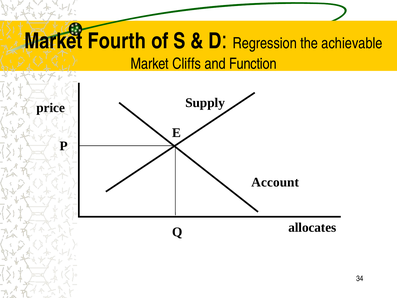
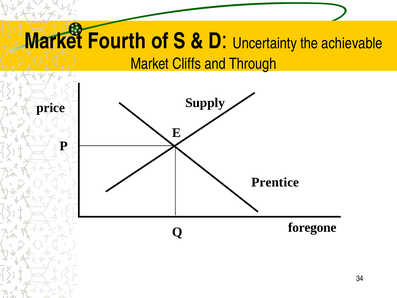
Regression: Regression -> Uncertainty
Function: Function -> Through
Account: Account -> Prentice
allocates: allocates -> foregone
